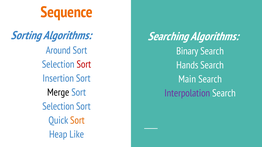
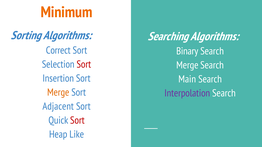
Sequence: Sequence -> Minimum
Around: Around -> Correct
Hands at (187, 65): Hands -> Merge
Merge at (58, 93) colour: black -> orange
Selection at (58, 107): Selection -> Adjacent
Sort at (77, 121) colour: orange -> red
